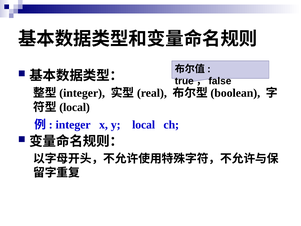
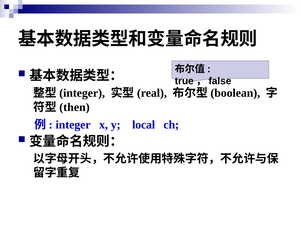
local at (75, 107): local -> then
